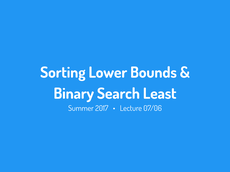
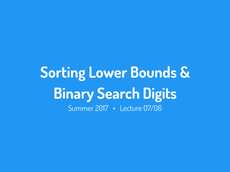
Least: Least -> Digits
